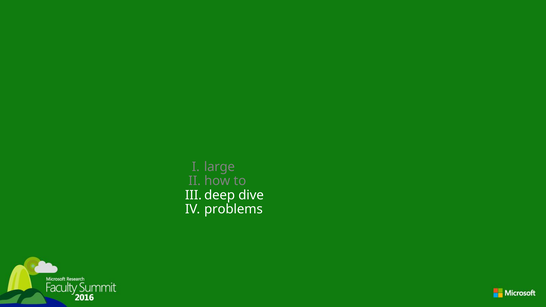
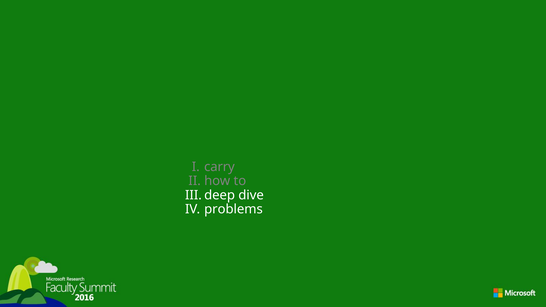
large: large -> carry
